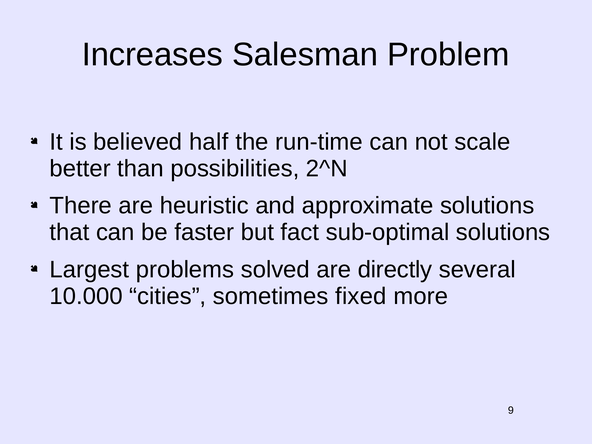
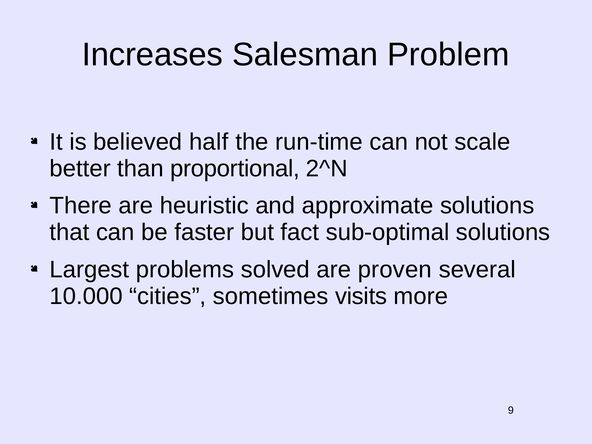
possibilities: possibilities -> proportional
directly: directly -> proven
fixed: fixed -> visits
